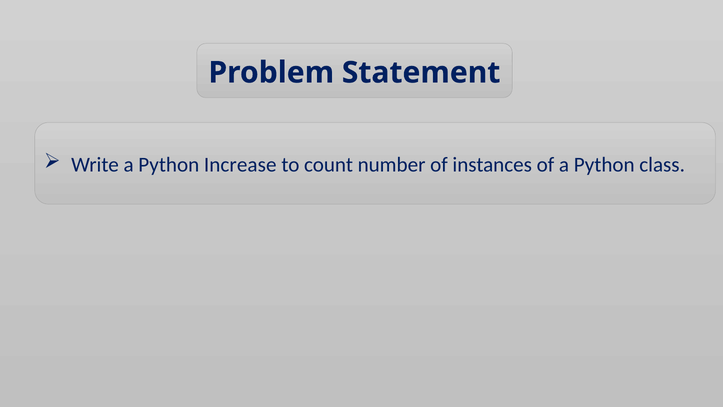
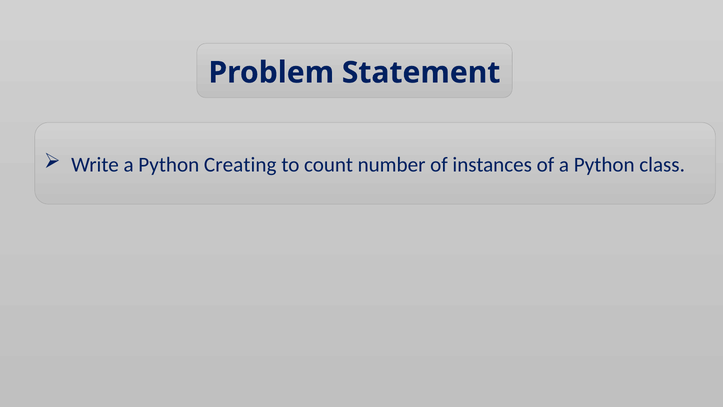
Increase: Increase -> Creating
